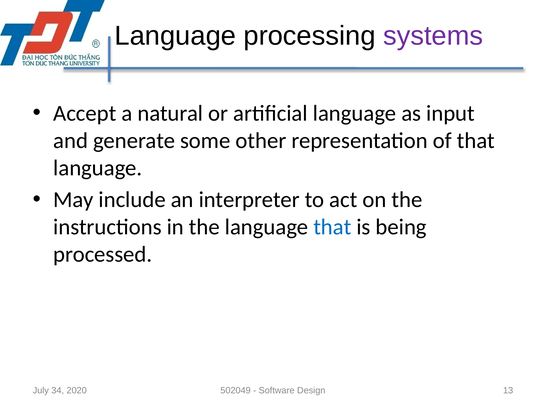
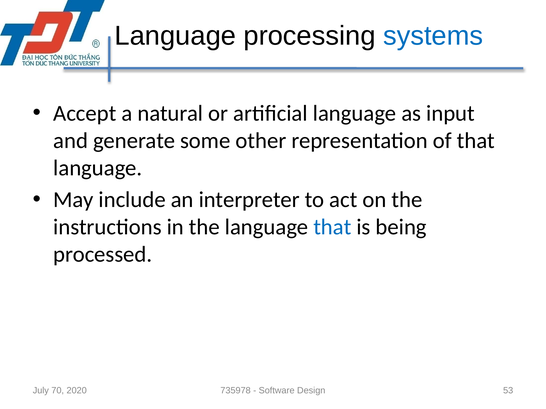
systems colour: purple -> blue
34: 34 -> 70
502049: 502049 -> 735978
13: 13 -> 53
